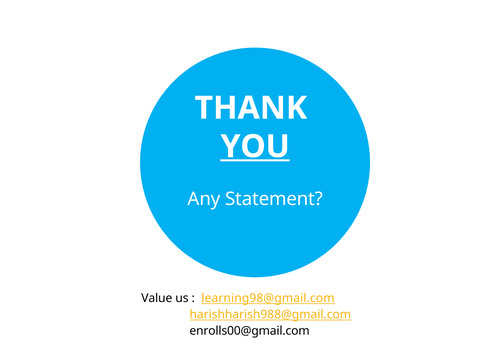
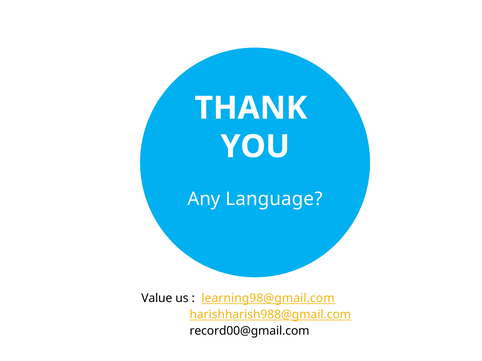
YOU underline: present -> none
Statement: Statement -> Language
enrolls00@gmail.com: enrolls00@gmail.com -> record00@gmail.com
